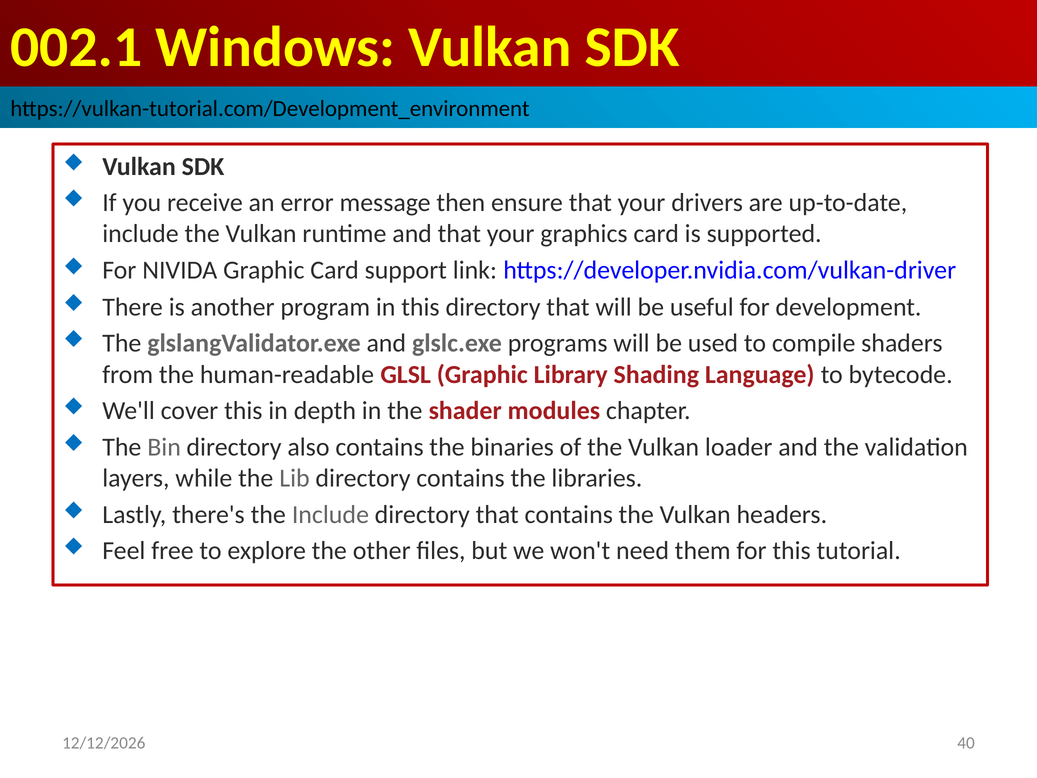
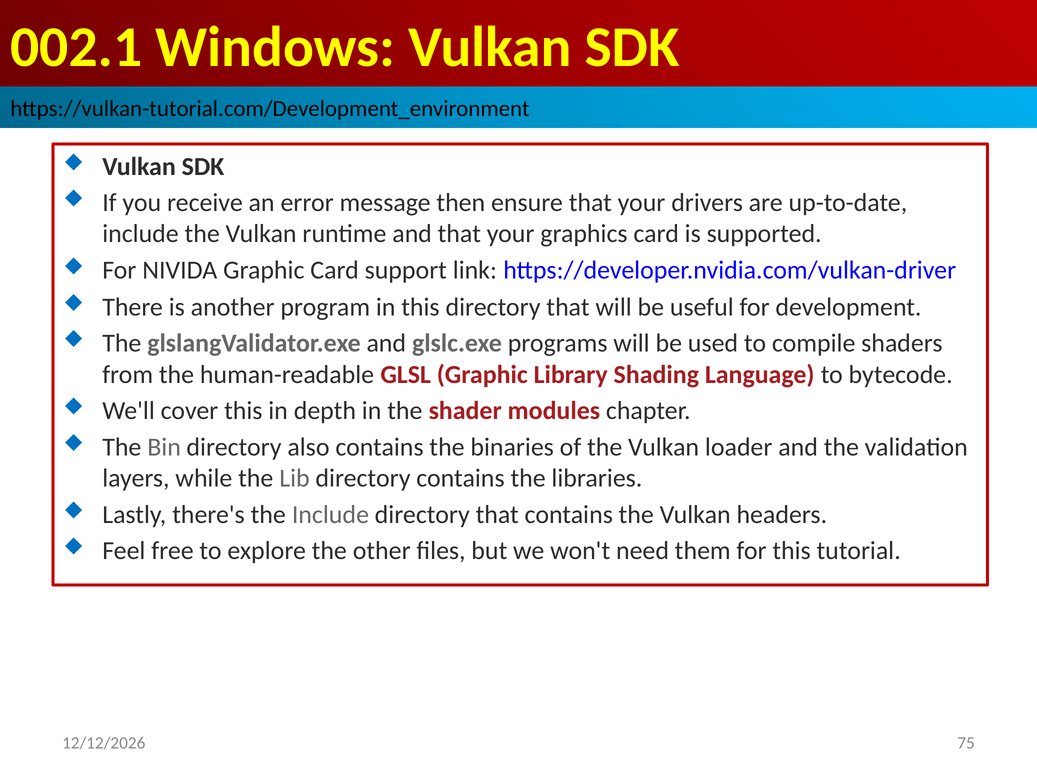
40: 40 -> 75
